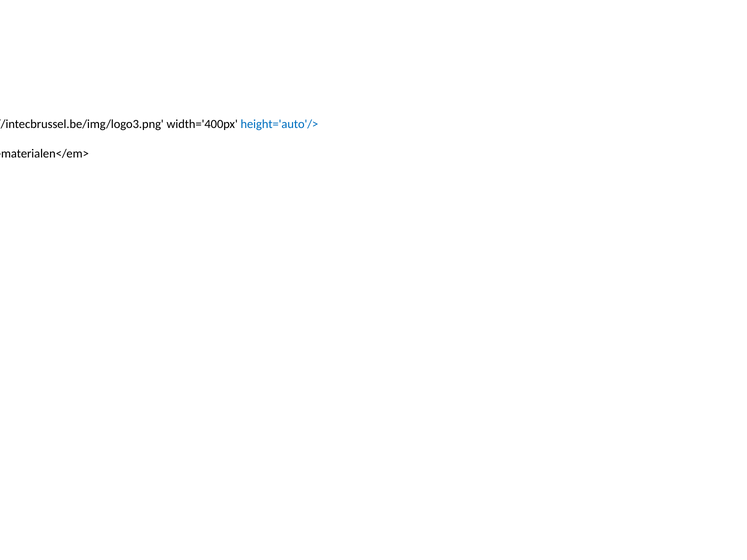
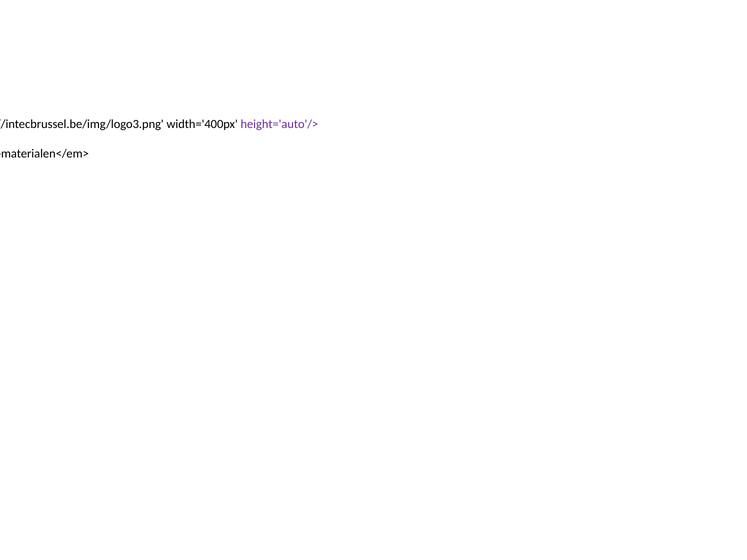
height='auto'/> colour: blue -> purple
